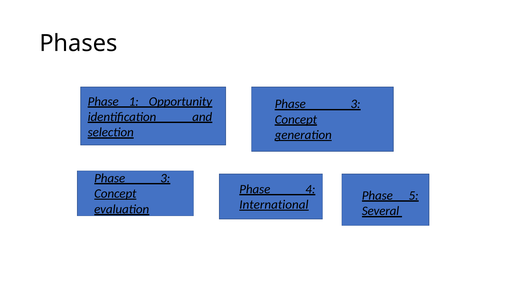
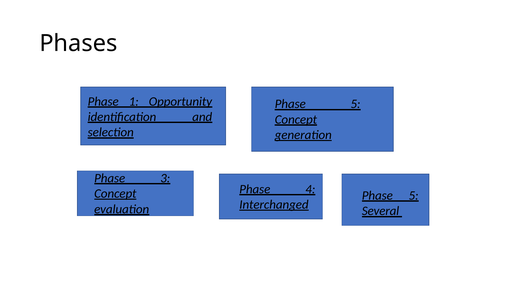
3 at (356, 104): 3 -> 5
International: International -> Interchanged
